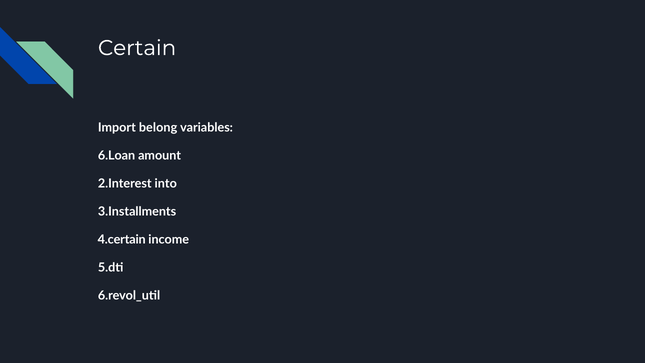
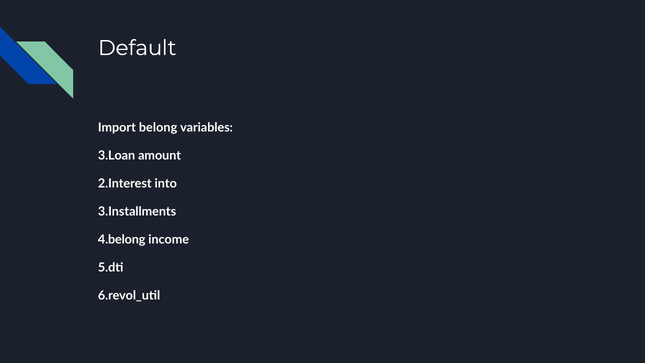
Certain: Certain -> Default
6.Loan: 6.Loan -> 3.Loan
4.certain: 4.certain -> 4.belong
